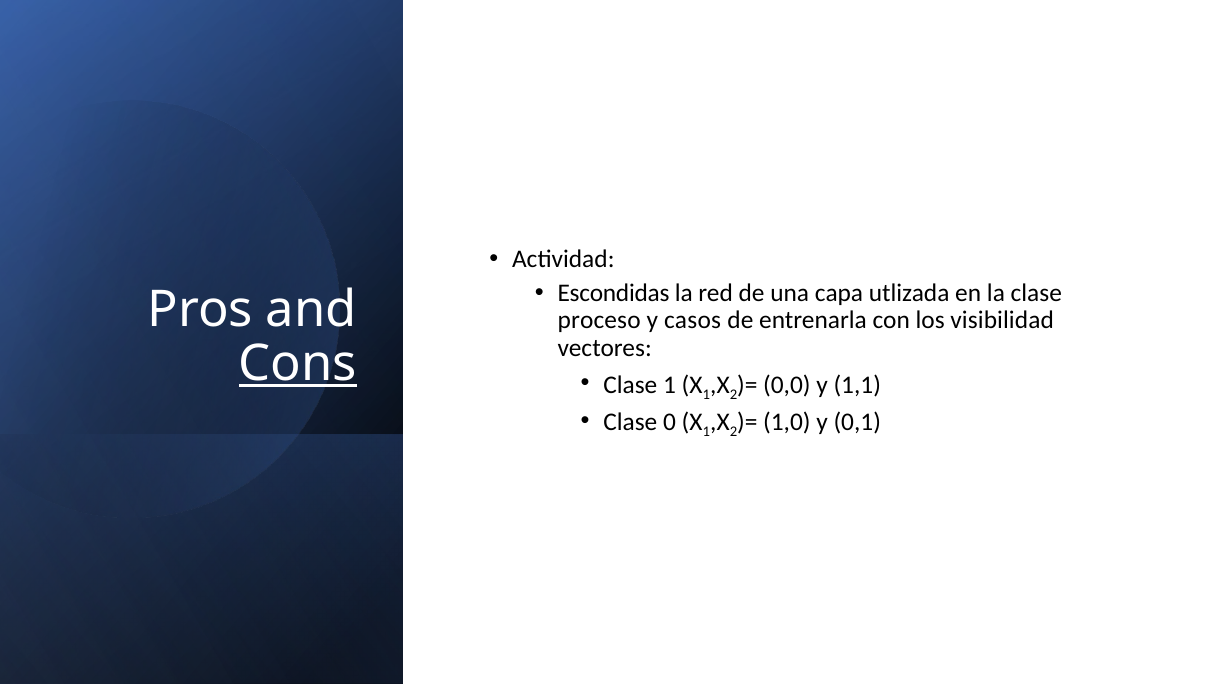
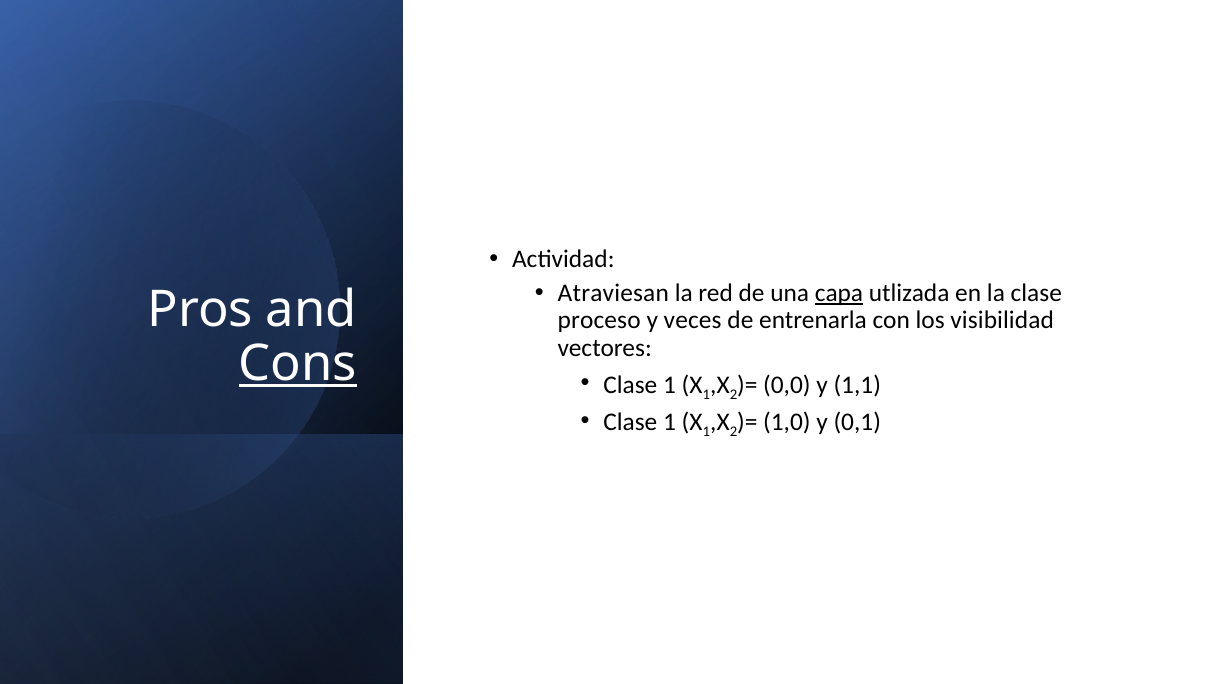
Escondidas: Escondidas -> Atraviesan
capa underline: none -> present
casos: casos -> veces
0 at (670, 423): 0 -> 1
